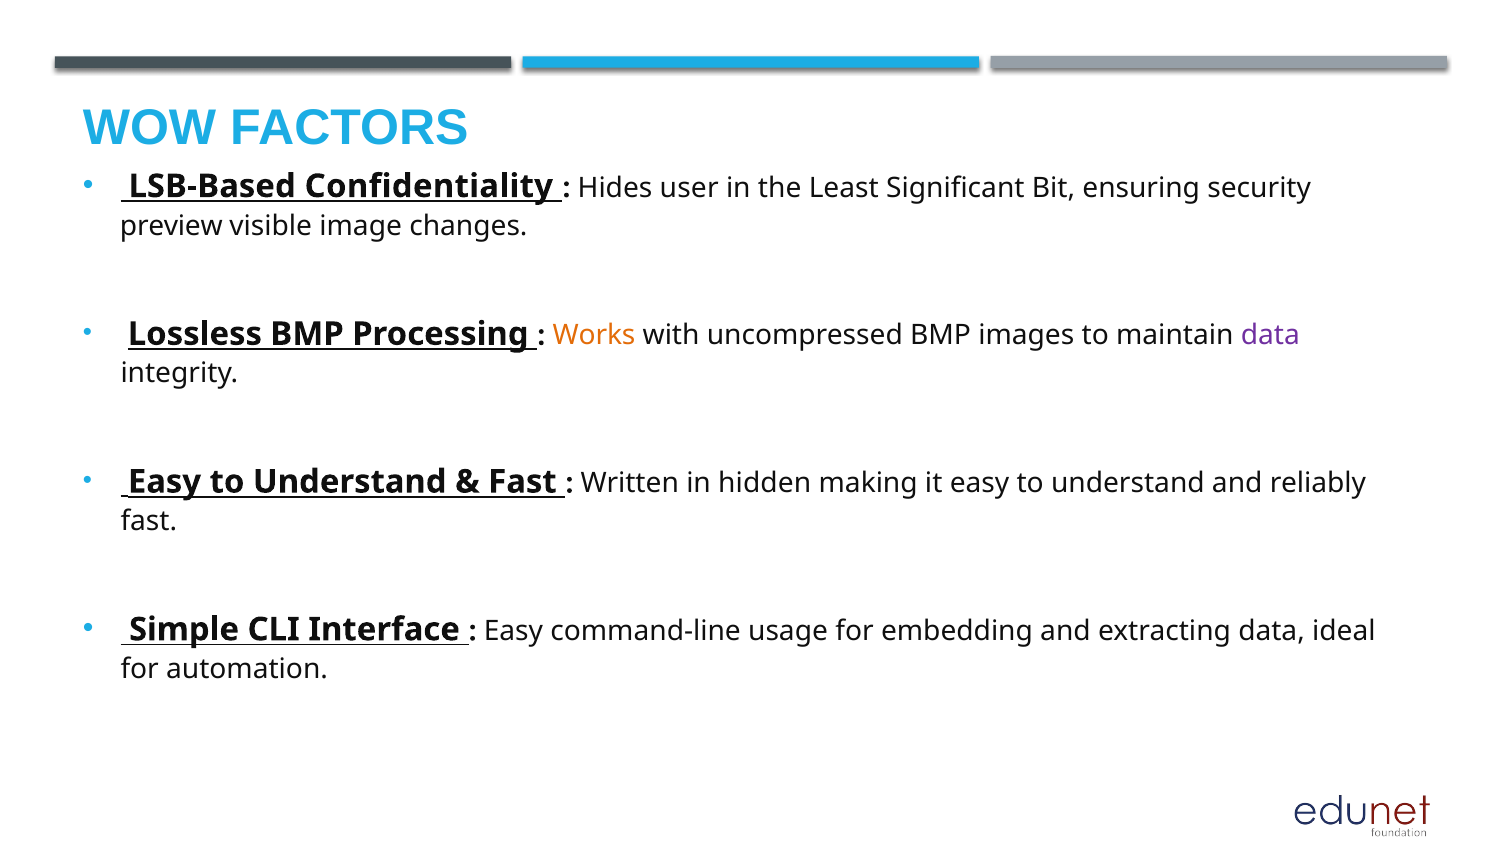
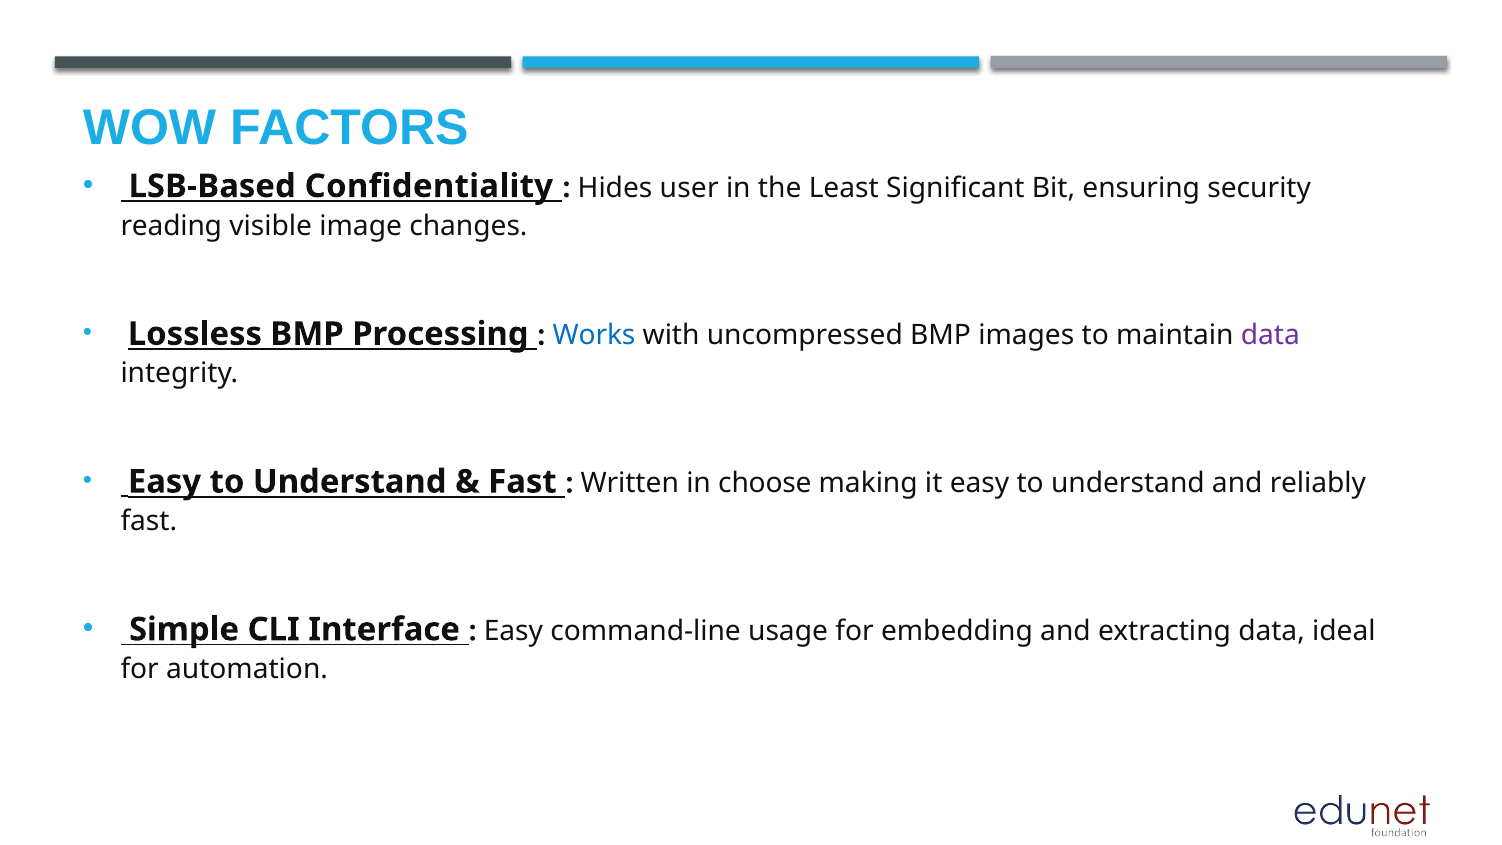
preview: preview -> reading
Works colour: orange -> blue
hidden: hidden -> choose
